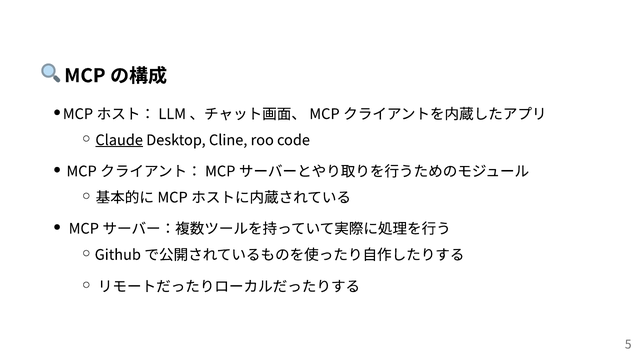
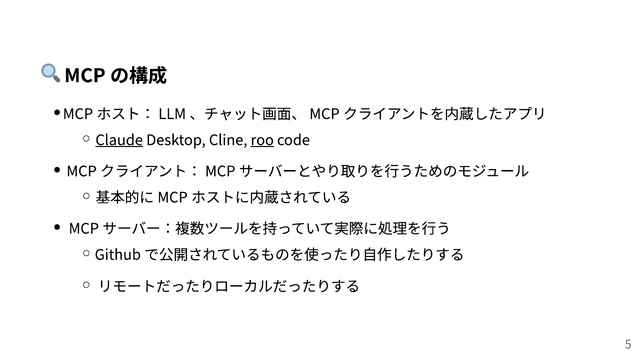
roo underline: none -> present
